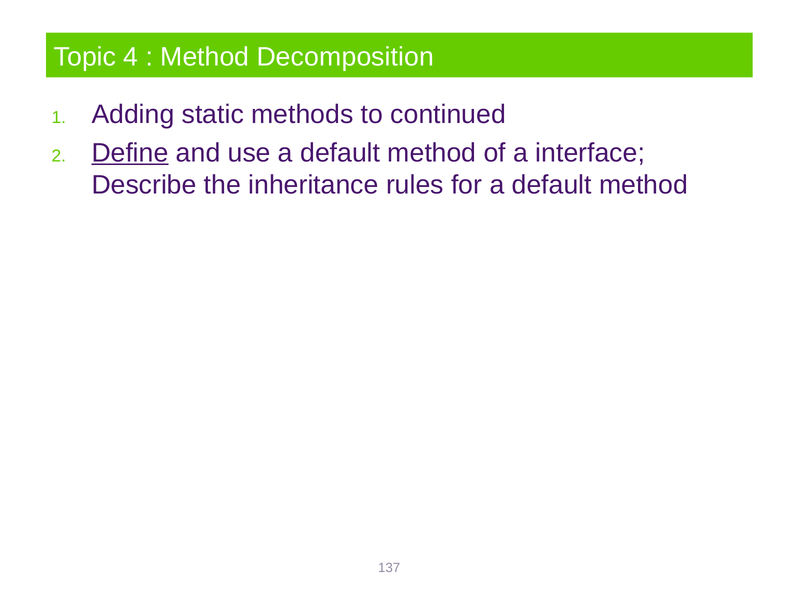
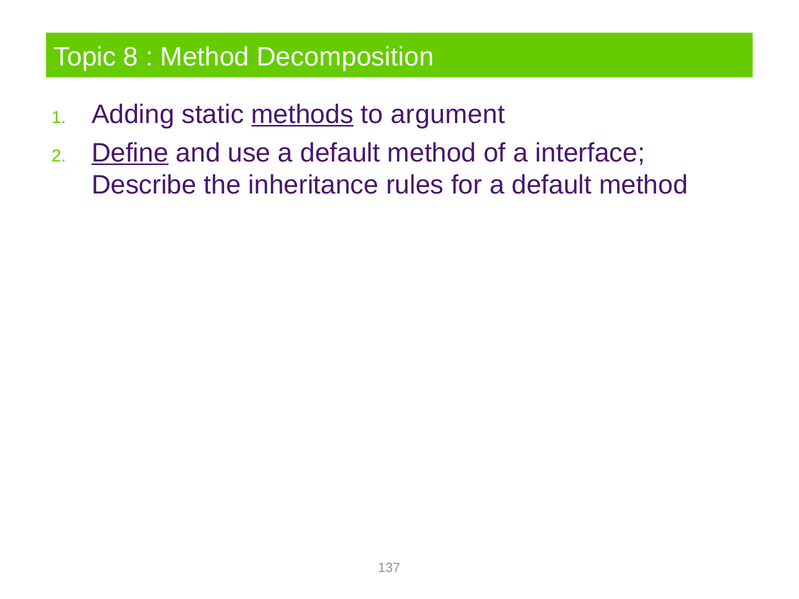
4: 4 -> 8
methods underline: none -> present
continued: continued -> argument
